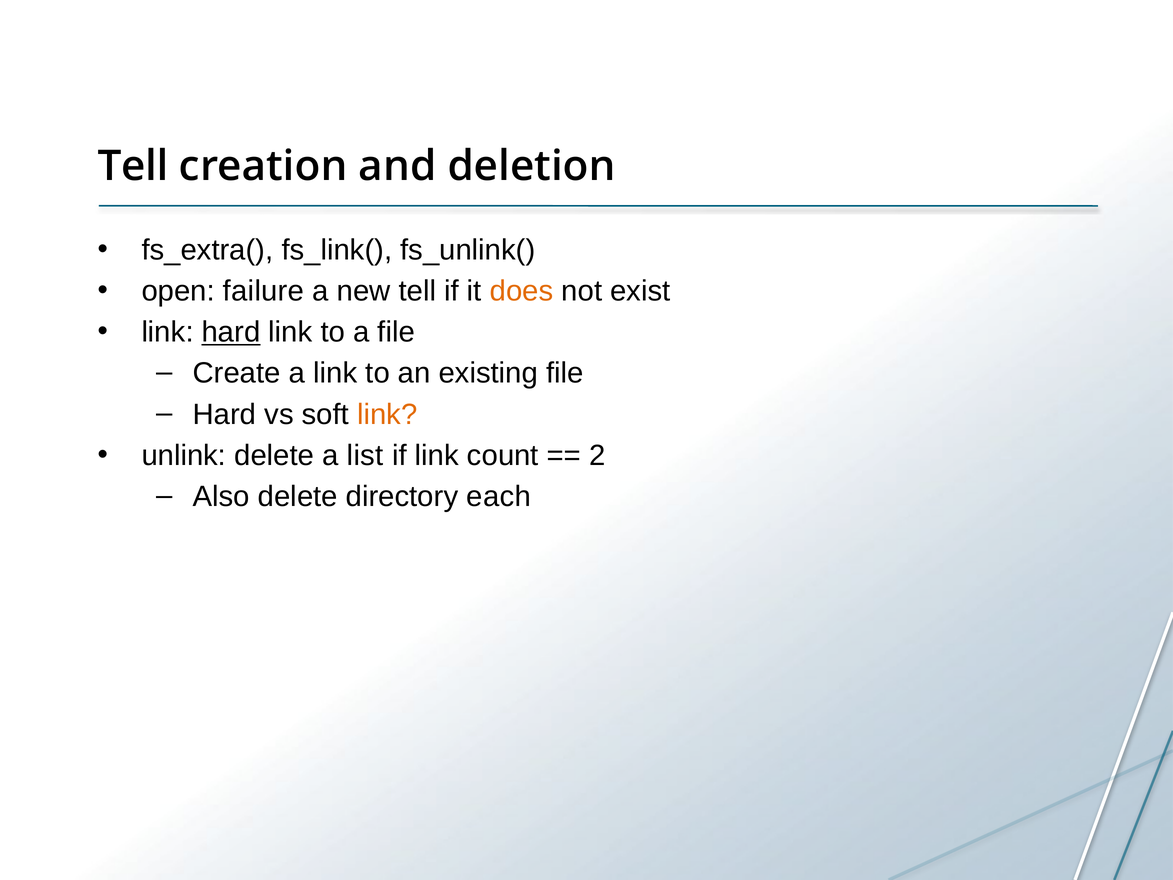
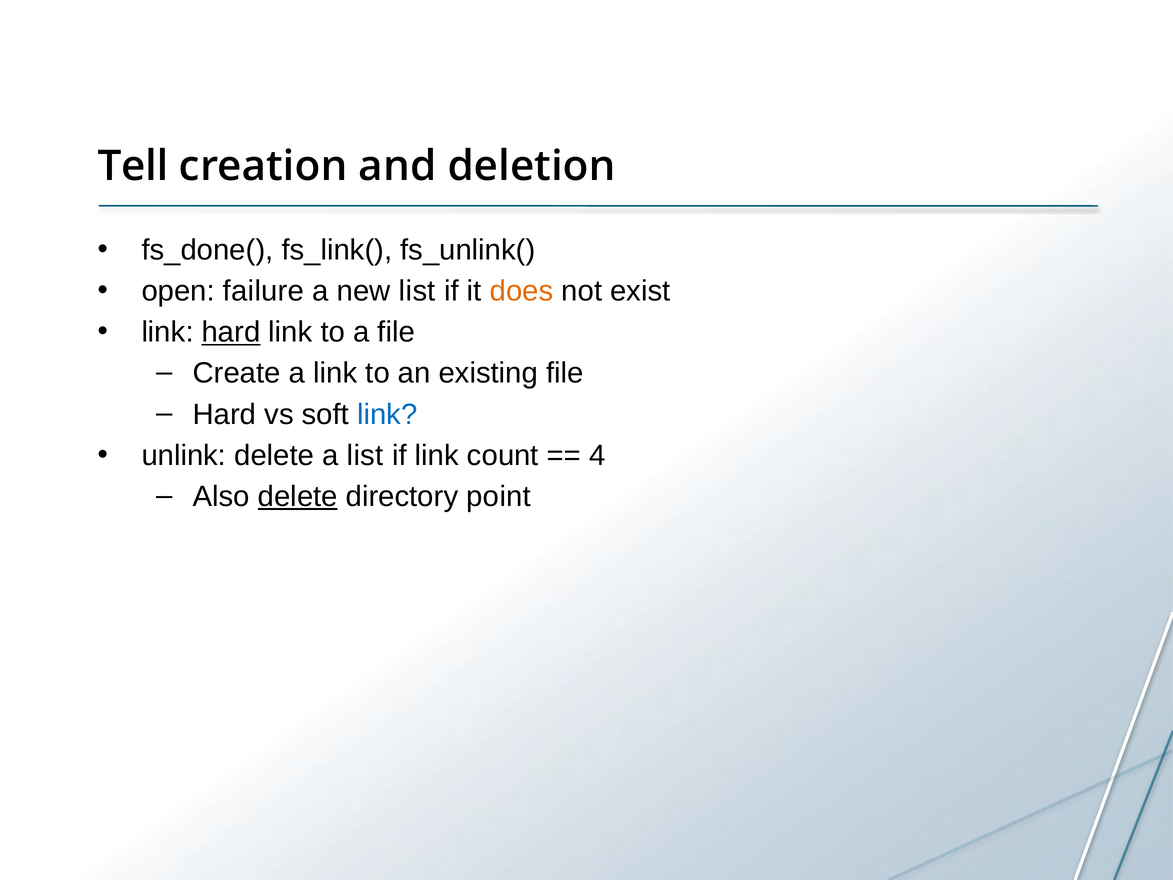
fs_extra(: fs_extra( -> fs_done(
new tell: tell -> list
link at (387, 414) colour: orange -> blue
2: 2 -> 4
delete at (298, 496) underline: none -> present
each: each -> point
